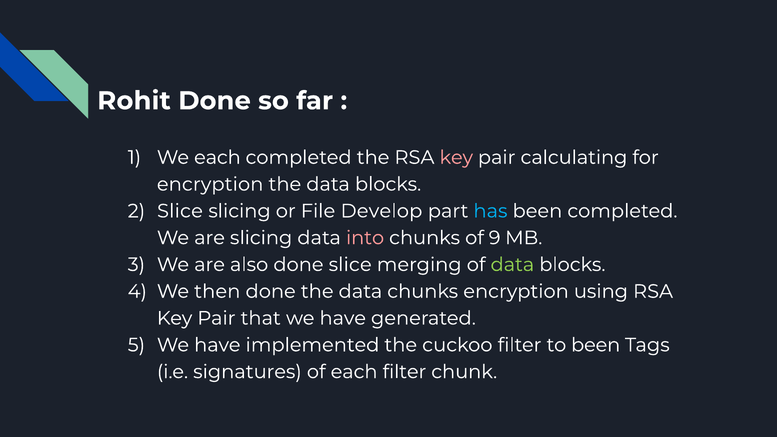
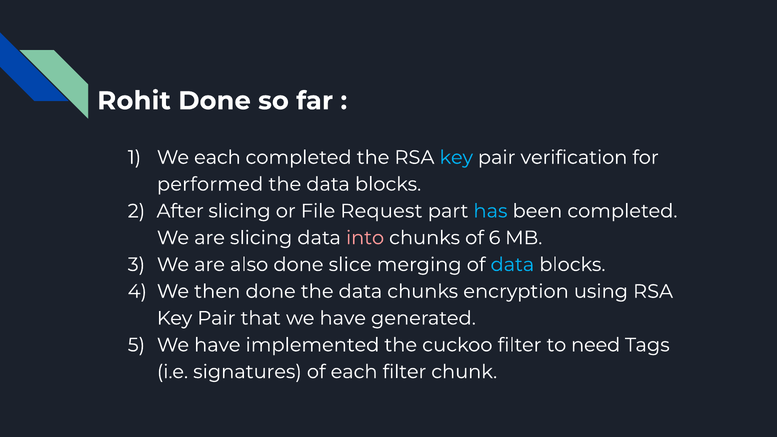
key at (456, 157) colour: pink -> light blue
calculating: calculating -> verification
encryption at (210, 184): encryption -> performed
2 Slice: Slice -> After
Develop: Develop -> Request
9: 9 -> 6
data at (512, 265) colour: light green -> light blue
to been: been -> need
